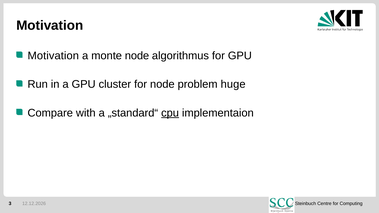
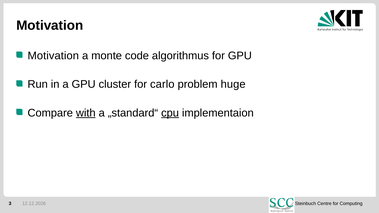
monte node: node -> code
for node: node -> carlo
with underline: none -> present
